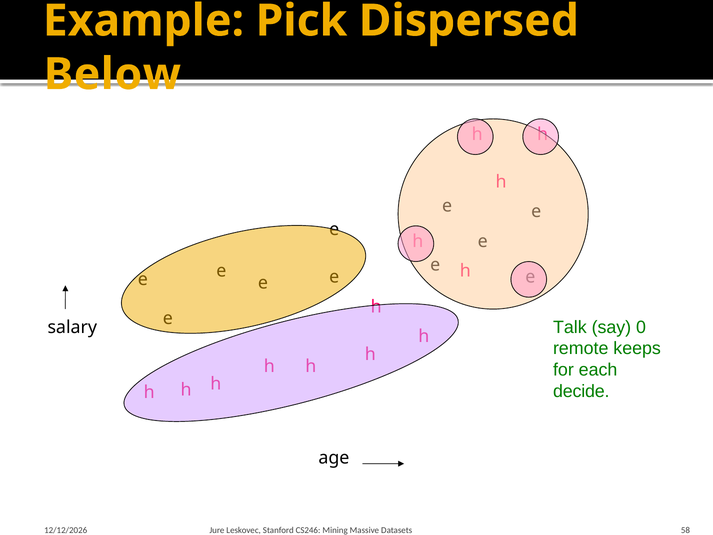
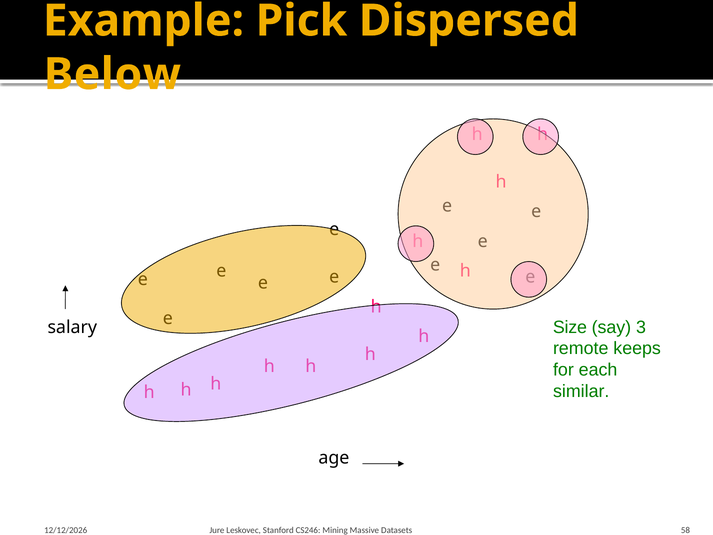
Talk: Talk -> Size
0: 0 -> 3
decide: decide -> similar
